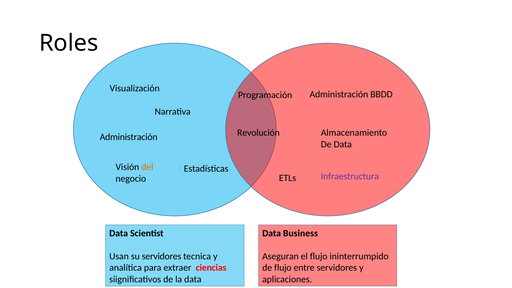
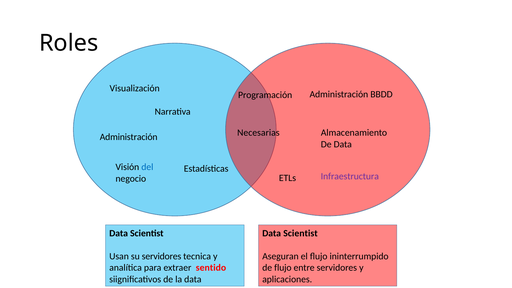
Revolución: Revolución -> Necesarias
del colour: orange -> blue
Business at (300, 233): Business -> Scientist
ciencias: ciencias -> sentido
